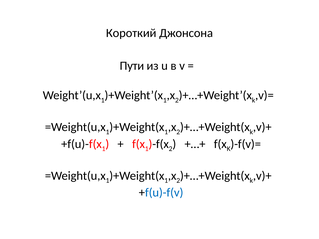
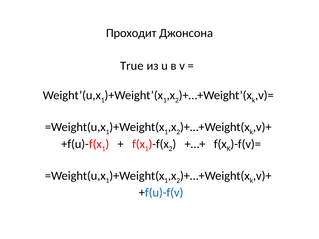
Короткий: Короткий -> Проходит
Пути: Пути -> True
